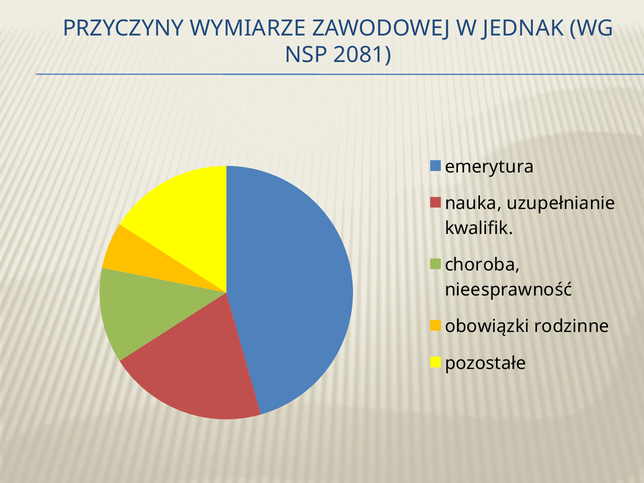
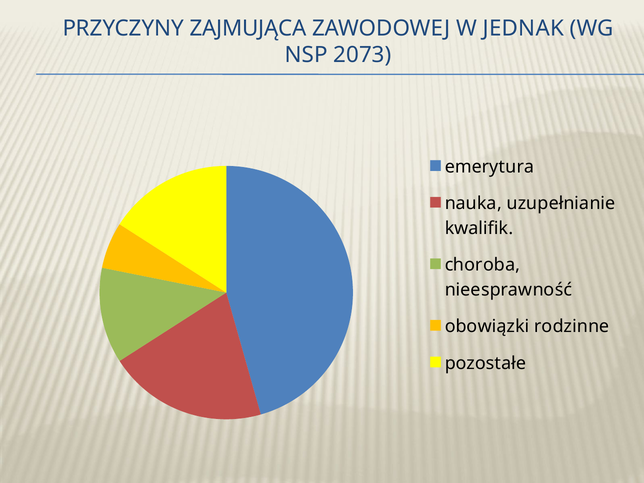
WYMIARZE: WYMIARZE -> ZAJMUJĄCA
2081: 2081 -> 2073
